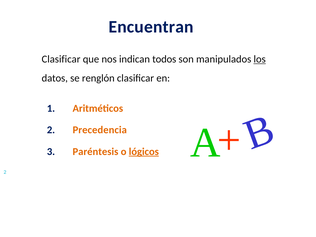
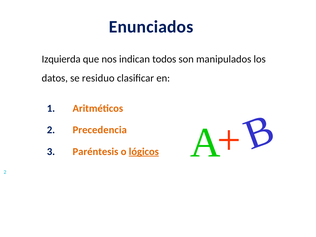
Encuentran: Encuentran -> Enunciados
Clasificar at (61, 59): Clasificar -> Izquierda
los underline: present -> none
renglón: renglón -> residuo
